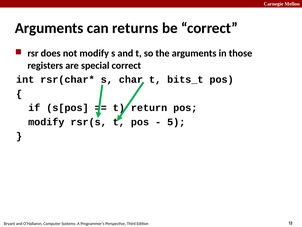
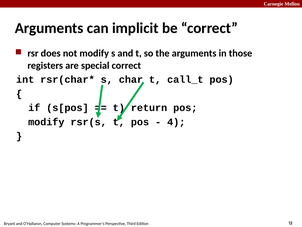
returns: returns -> implicit
bits_t: bits_t -> call_t
5: 5 -> 4
